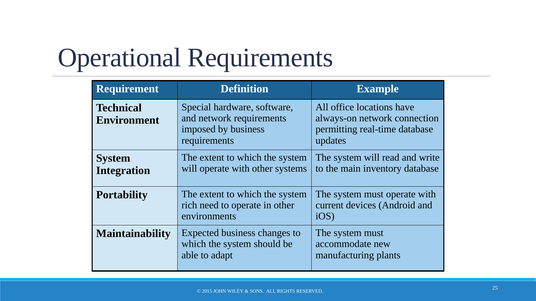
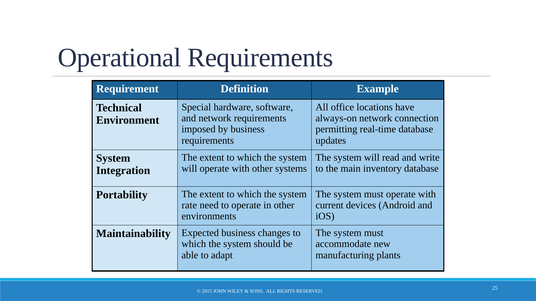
rich: rich -> rate
